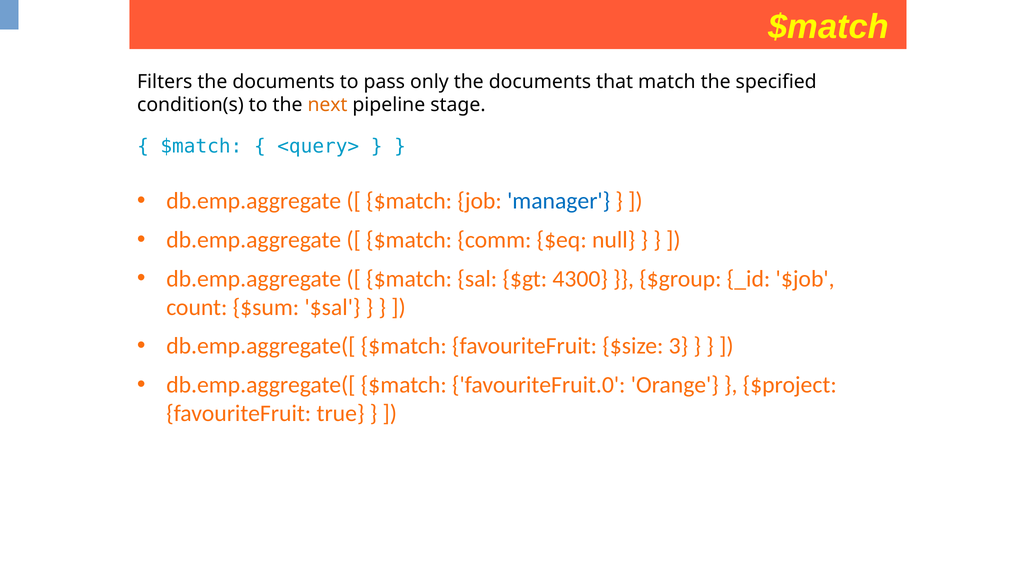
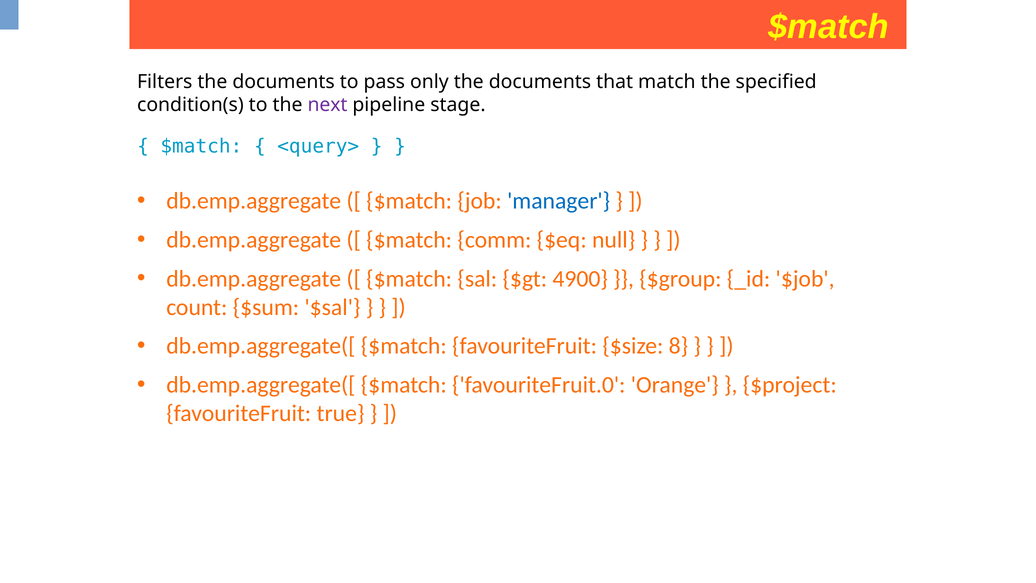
next colour: orange -> purple
4300: 4300 -> 4900
3: 3 -> 8
